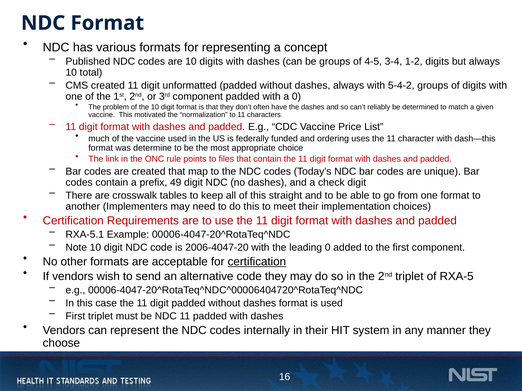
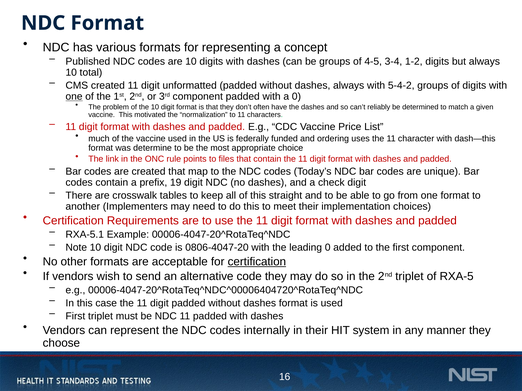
one at (74, 97) underline: none -> present
49: 49 -> 19
2006-4047-20: 2006-4047-20 -> 0806-4047-20
